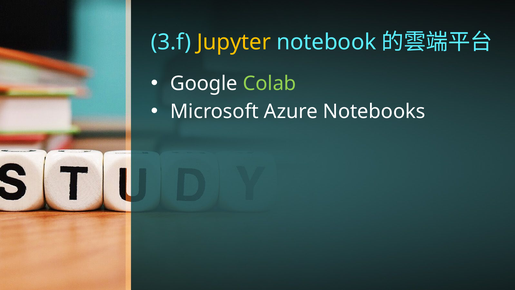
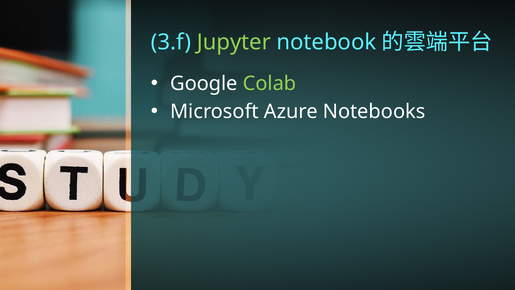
Jupyter colour: yellow -> light green
